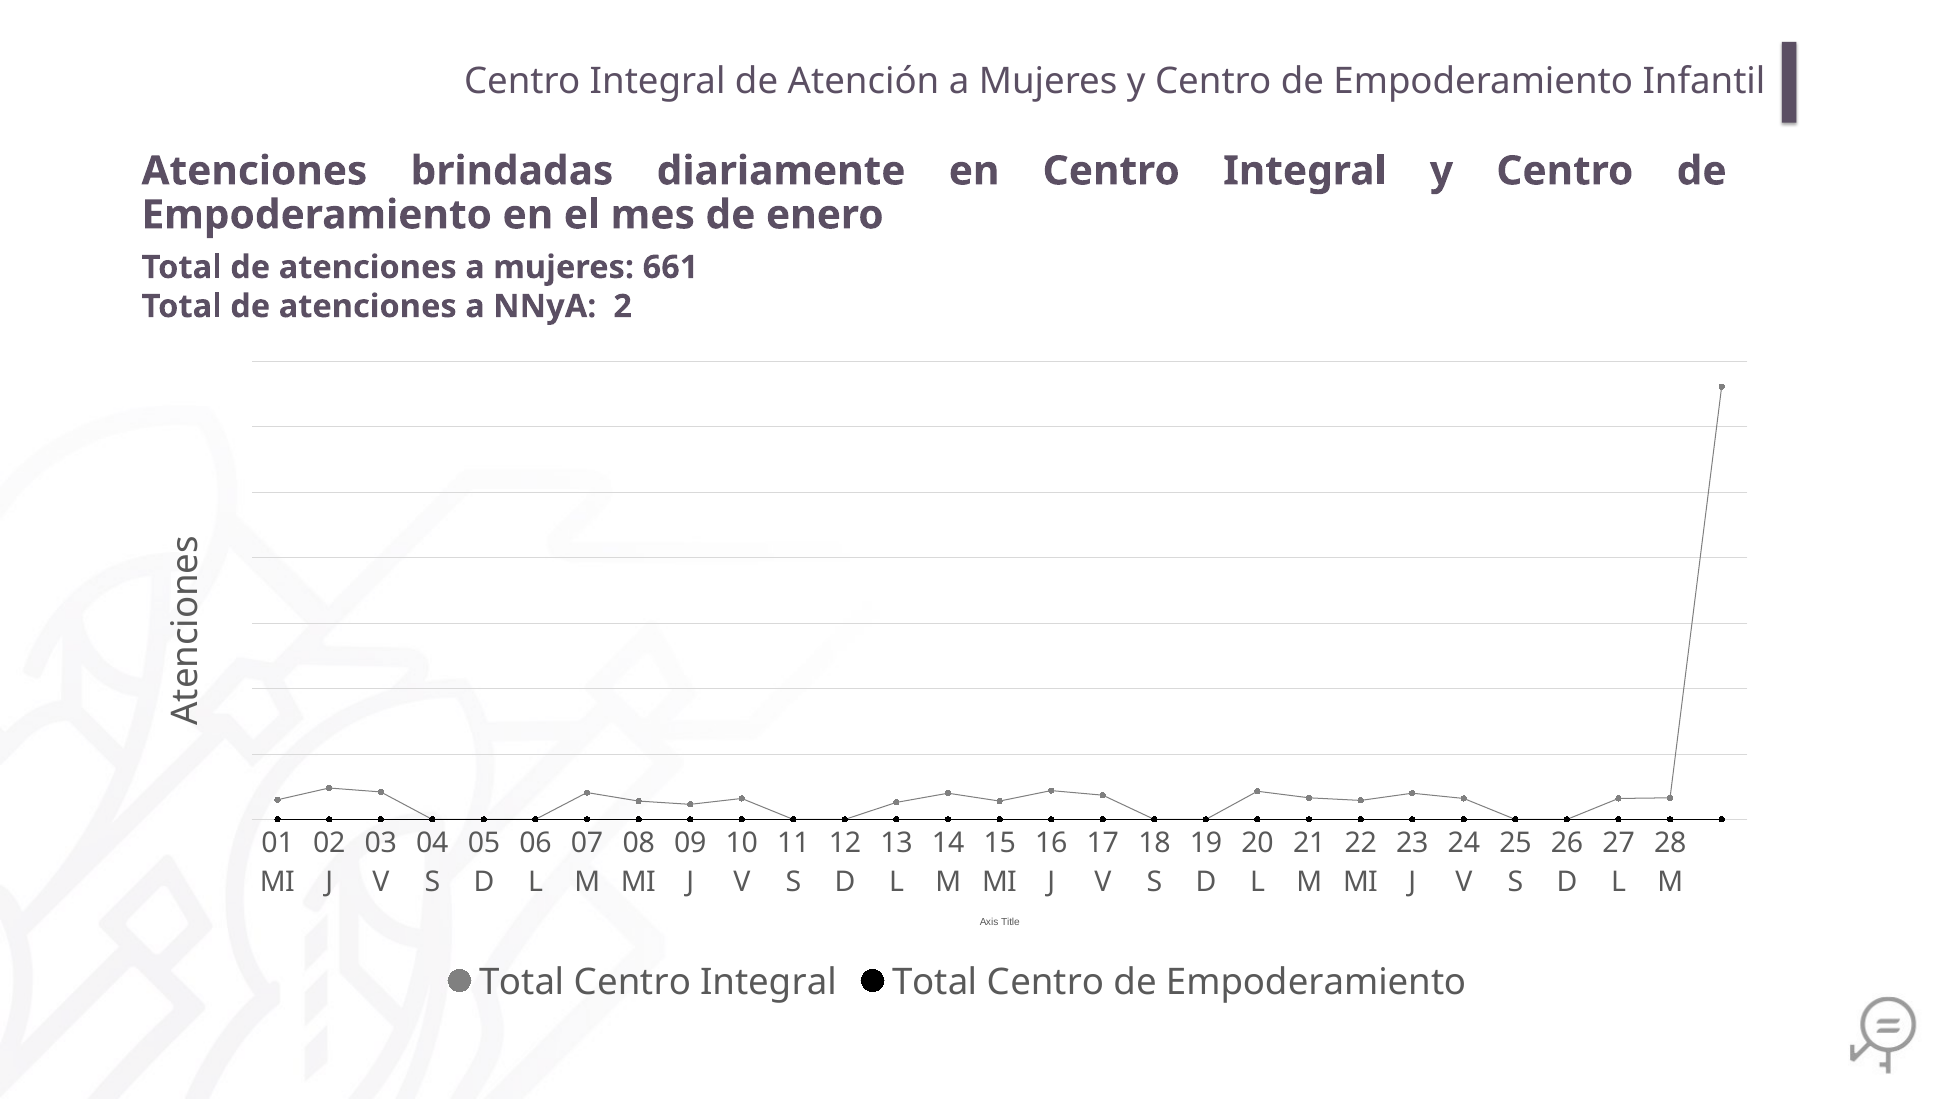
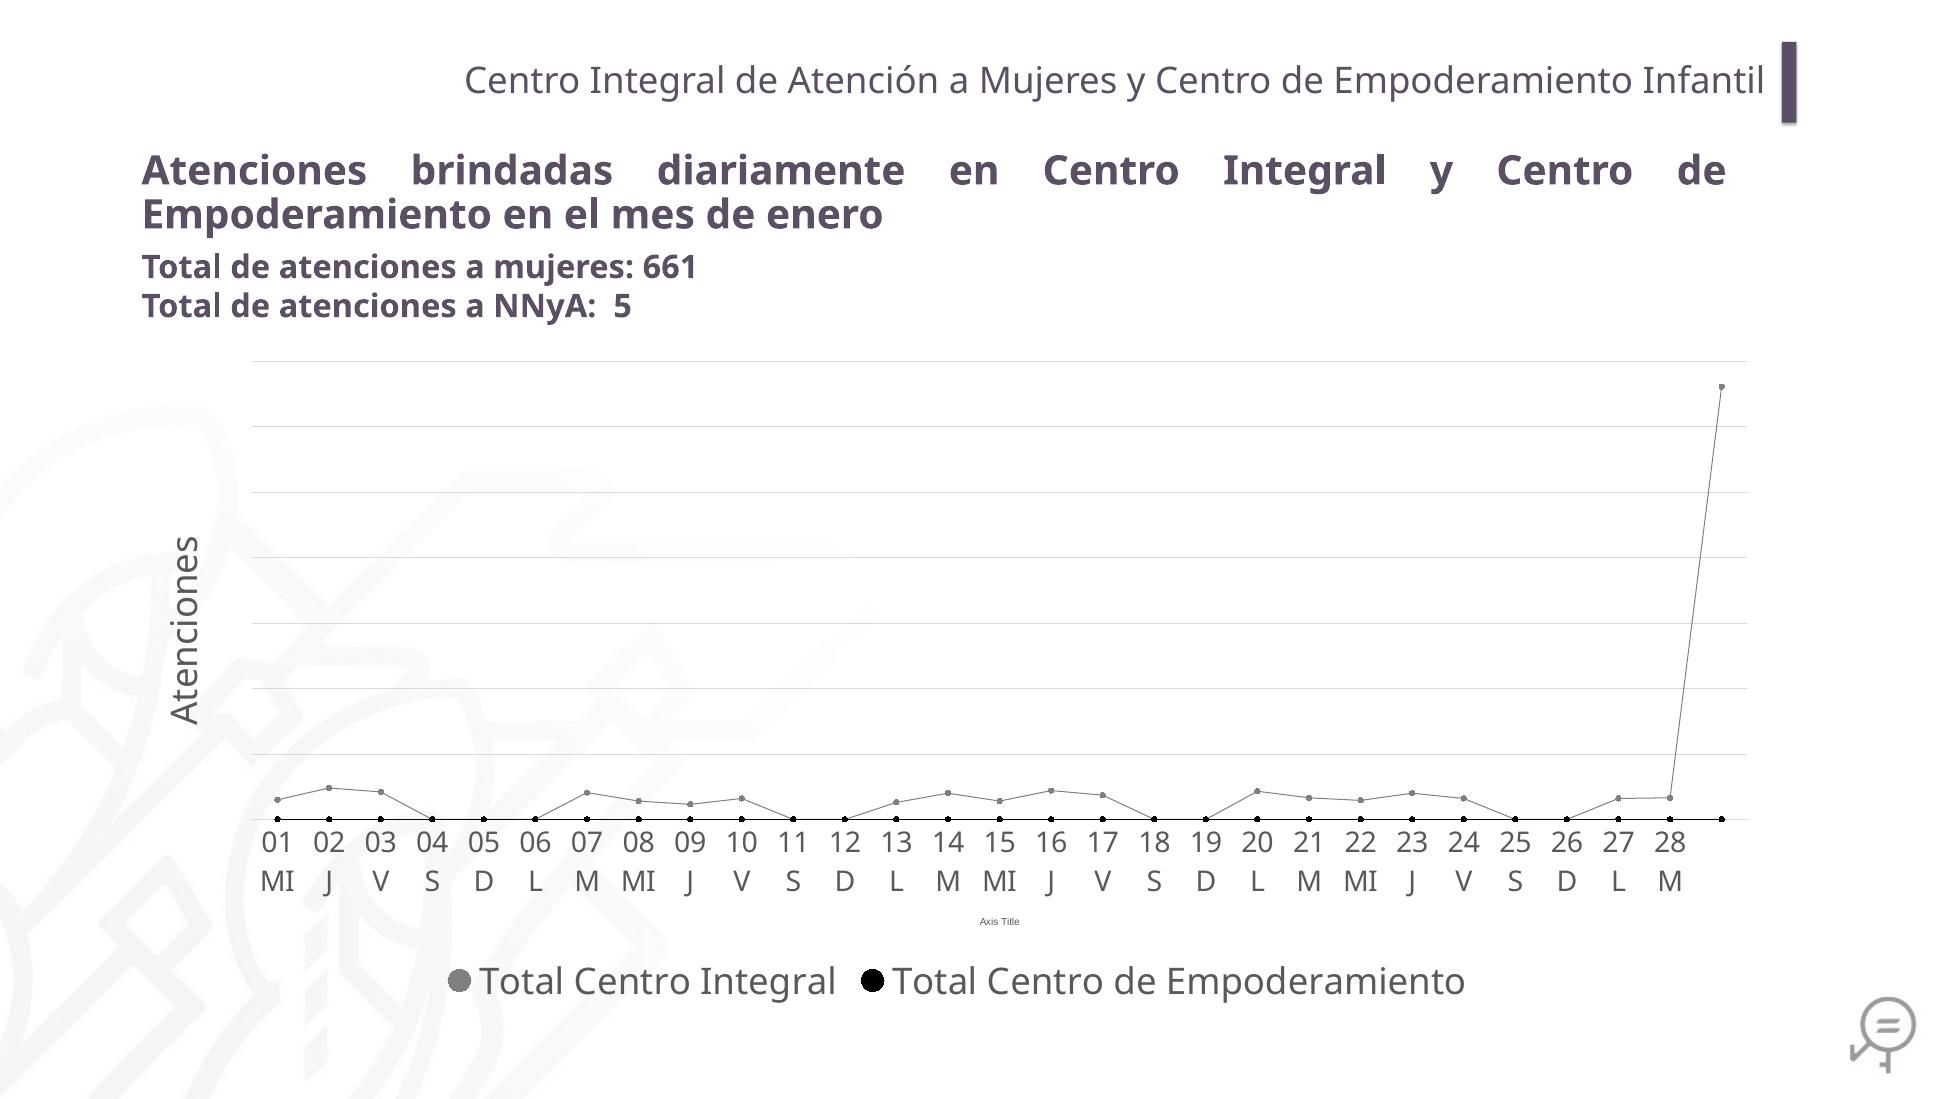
2: 2 -> 5
